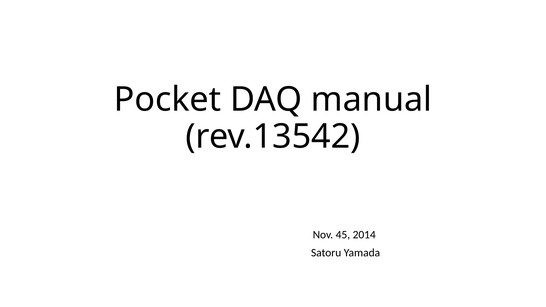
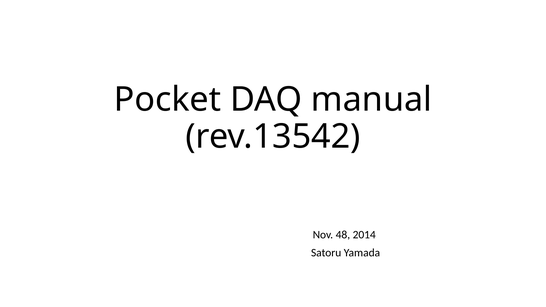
45: 45 -> 48
